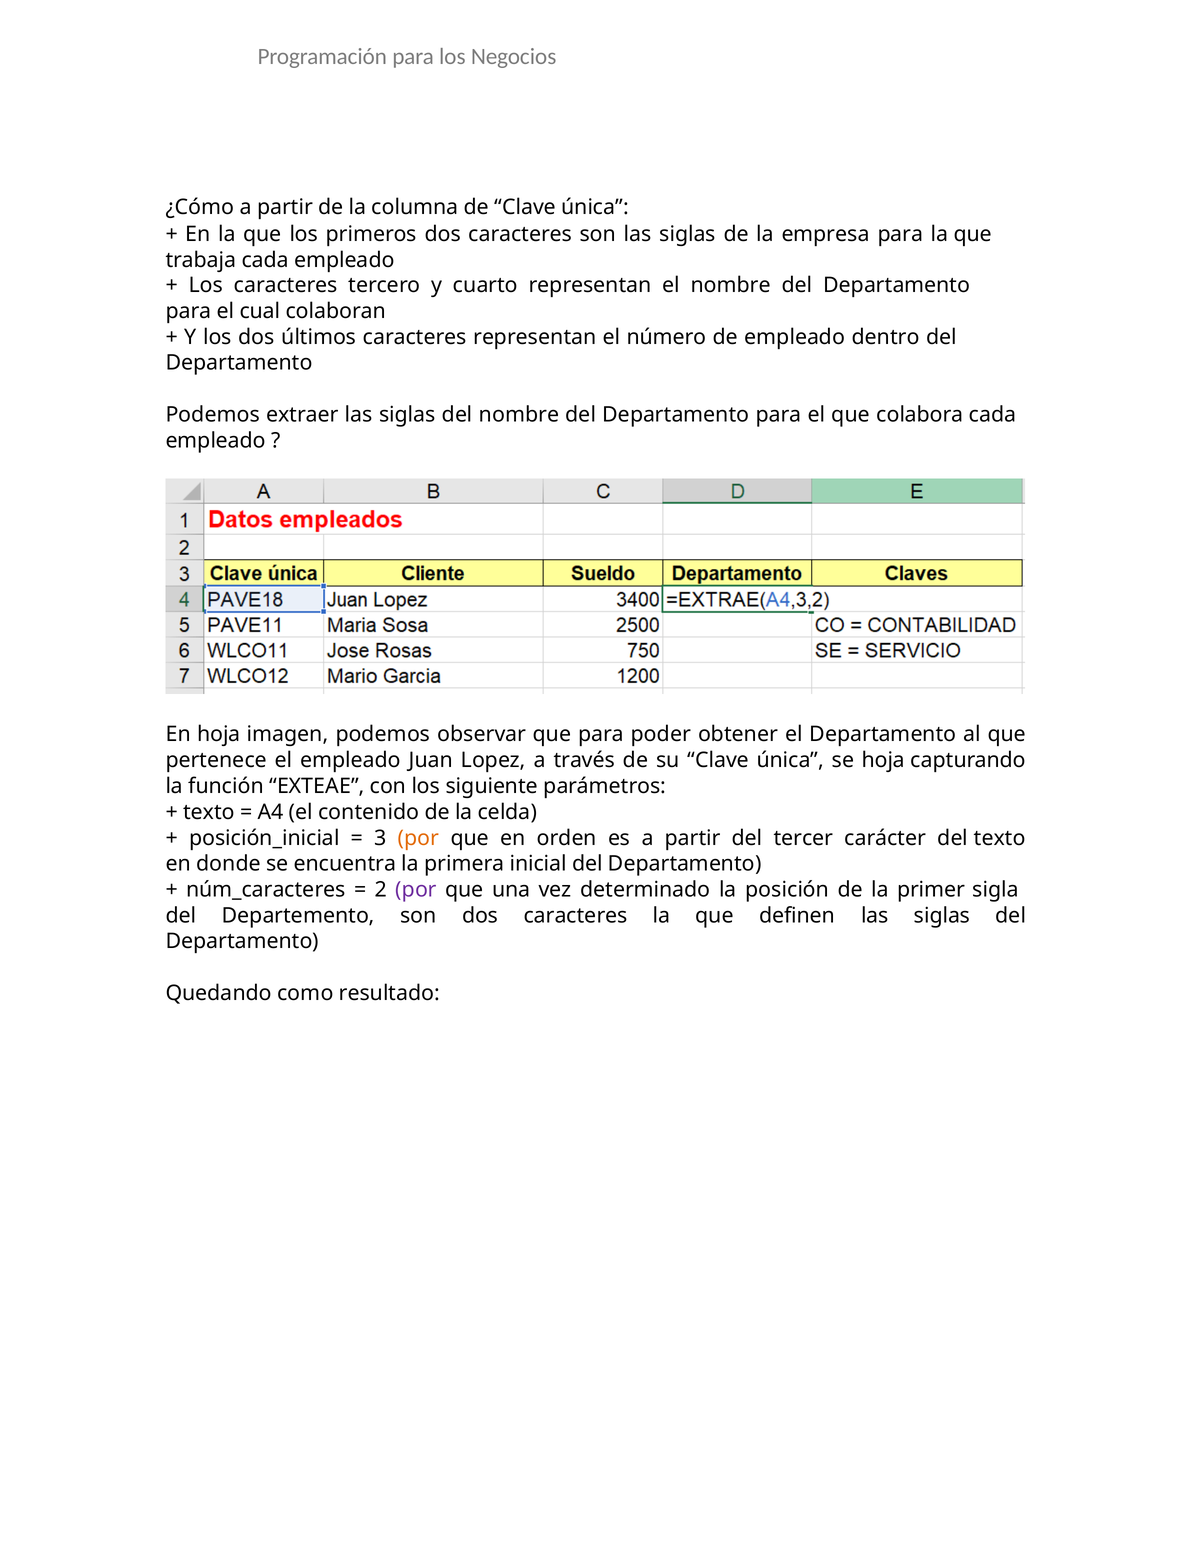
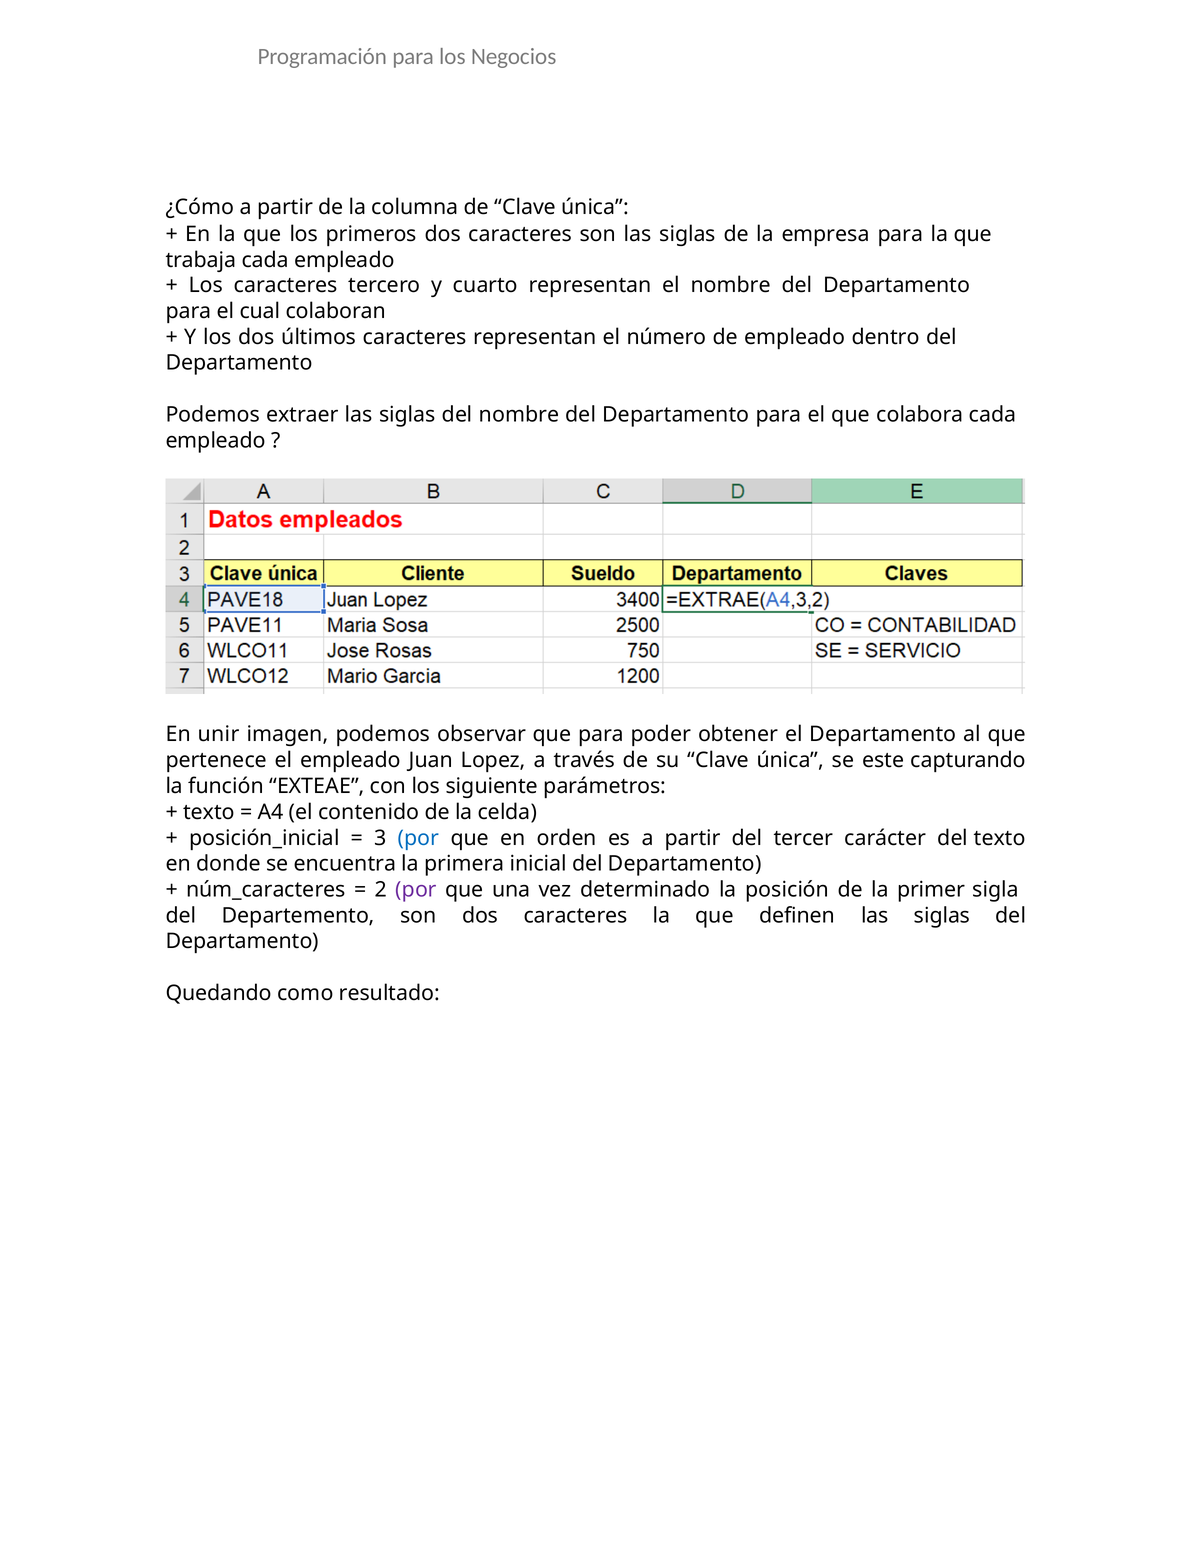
En hoja: hoja -> unir
se hoja: hoja -> este
por at (419, 838) colour: orange -> blue
